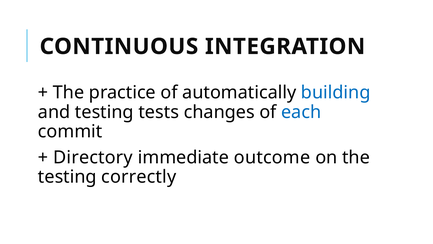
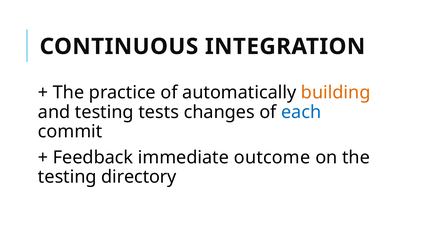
building colour: blue -> orange
Directory: Directory -> Feedback
correctly: correctly -> directory
